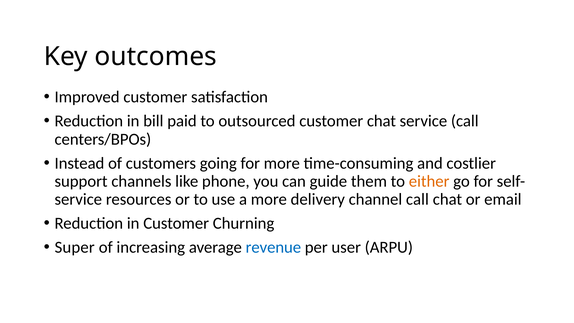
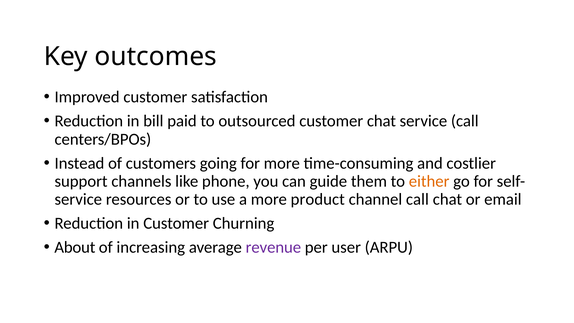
delivery: delivery -> product
Super: Super -> About
revenue colour: blue -> purple
